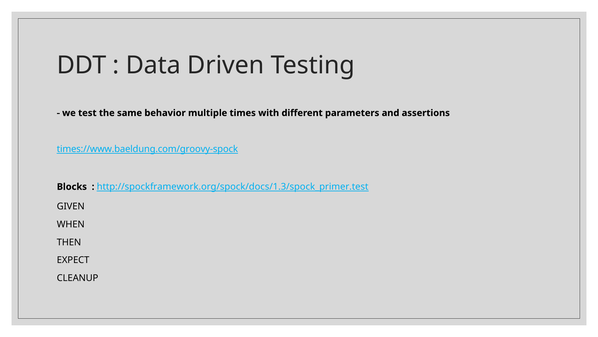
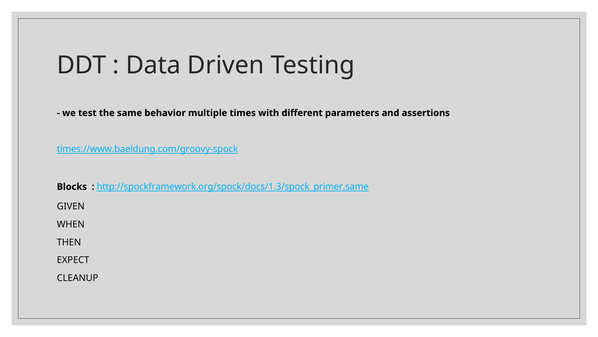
http://spockframework.org/spock/docs/1.3/spock_primer.test: http://spockframework.org/spock/docs/1.3/spock_primer.test -> http://spockframework.org/spock/docs/1.3/spock_primer.same
